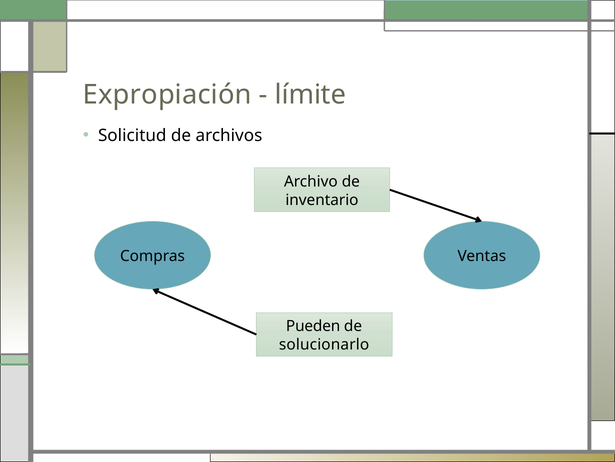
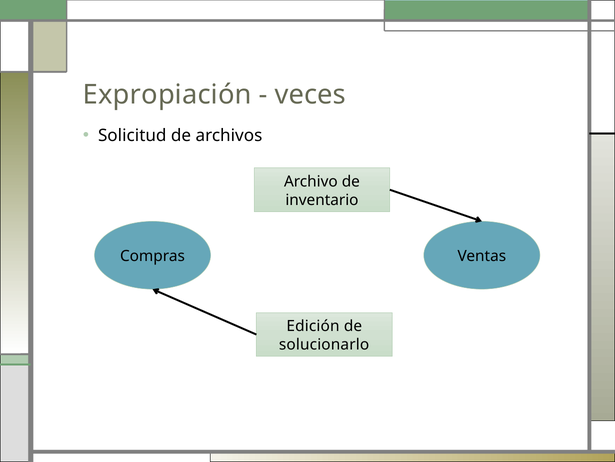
límite: límite -> veces
Pueden: Pueden -> Edición
